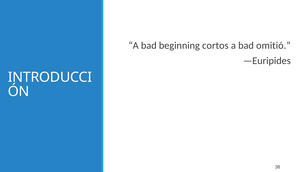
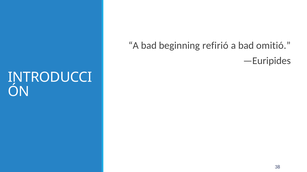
cortos: cortos -> refirió
